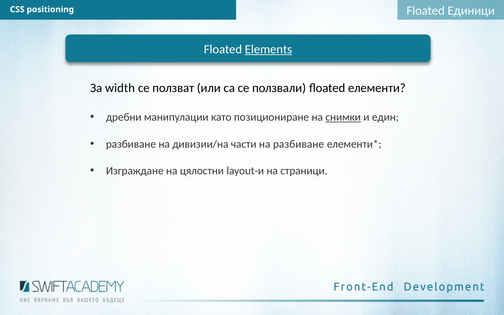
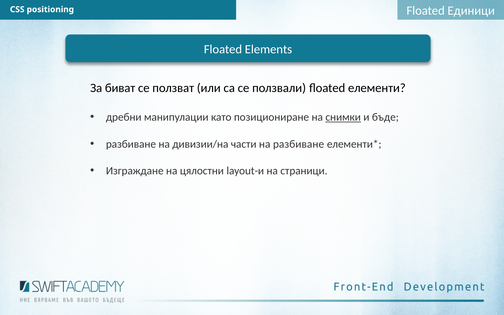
Elements underline: present -> none
width: width -> биват
един: един -> бъде
